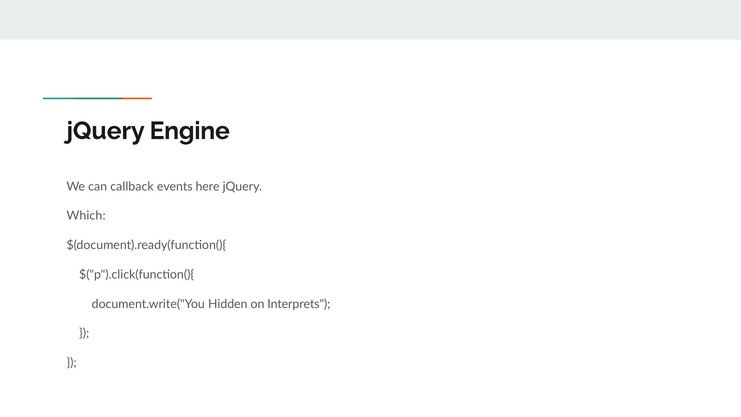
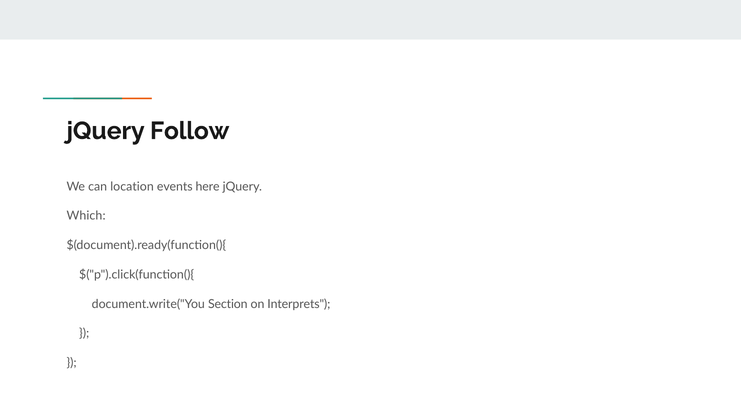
Engine: Engine -> Follow
callback: callback -> location
Hidden: Hidden -> Section
